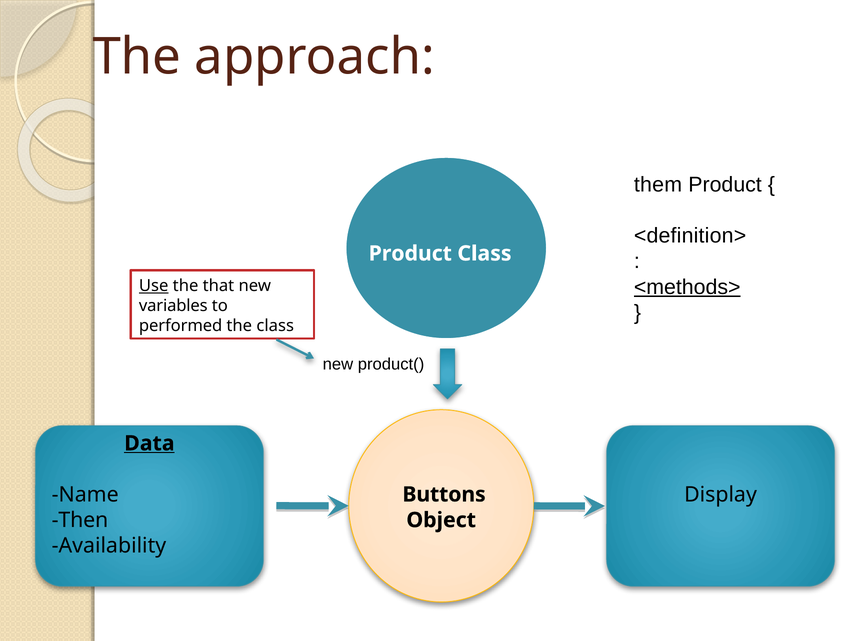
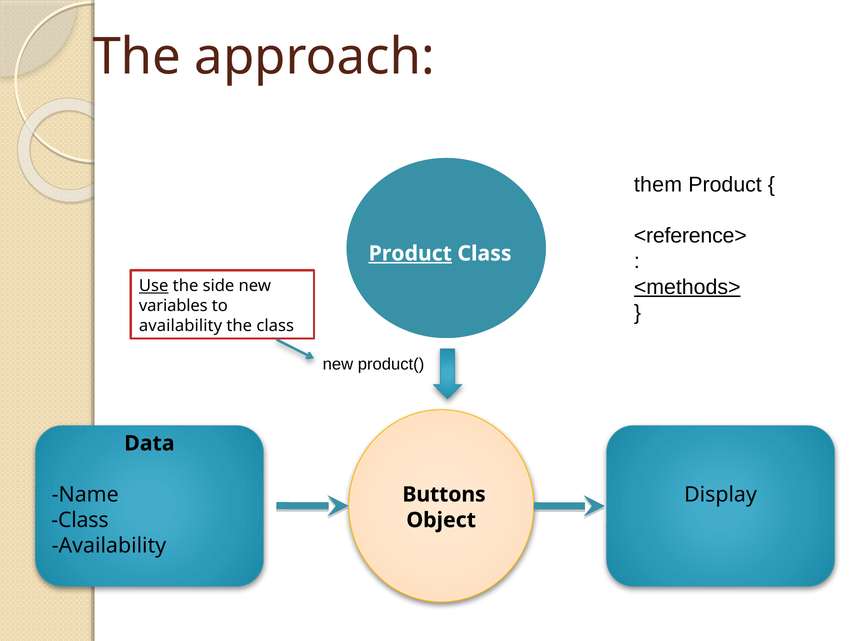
<definition>: <definition> -> <reference>
Product at (410, 253) underline: none -> present
that: that -> side
performed at (181, 325): performed -> availability
Data underline: present -> none
Then at (80, 520): Then -> Class
